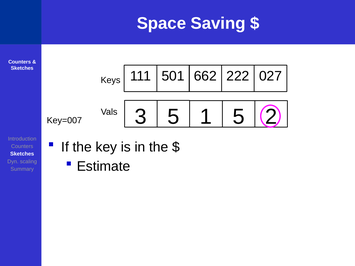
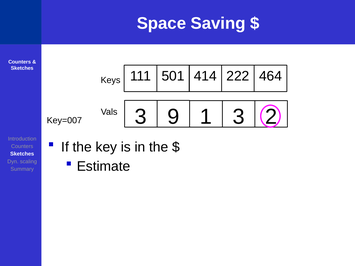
662: 662 -> 414
027: 027 -> 464
3 5: 5 -> 9
1 5: 5 -> 3
